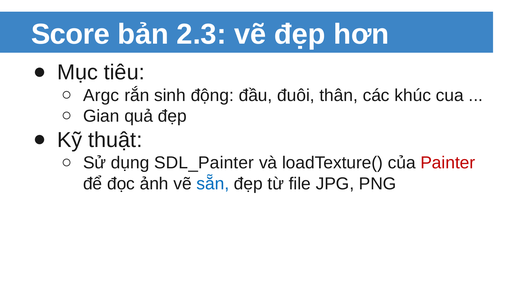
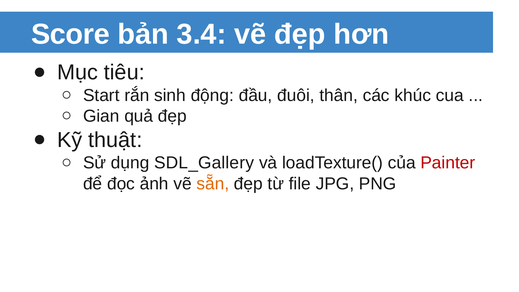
2.3: 2.3 -> 3.4
Argc: Argc -> Start
SDL_Painter: SDL_Painter -> SDL_Gallery
sẵn colour: blue -> orange
